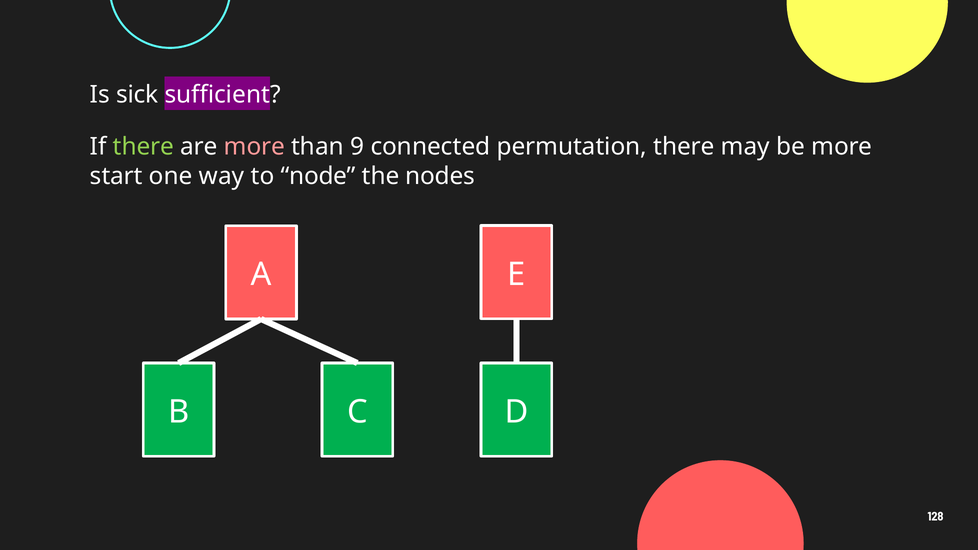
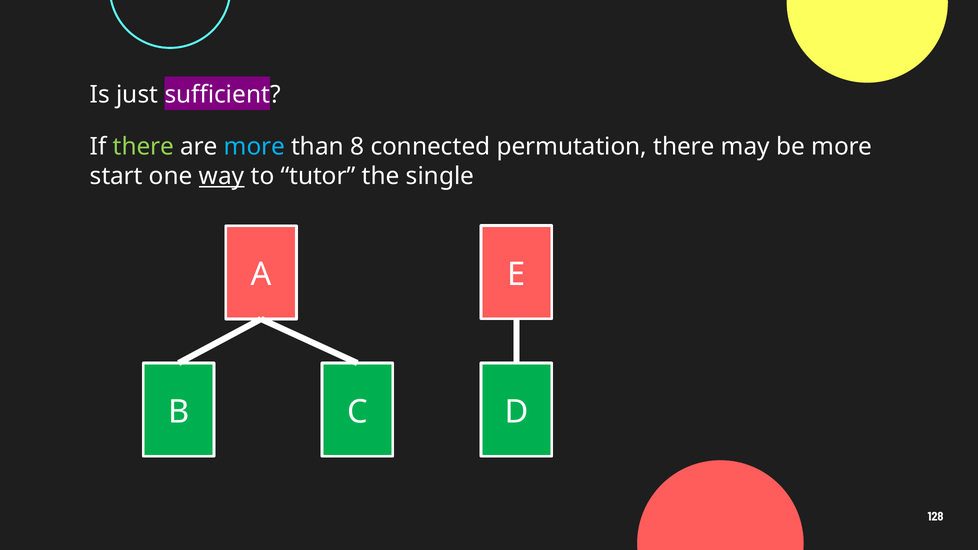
sick: sick -> just
more at (254, 147) colour: pink -> light blue
9: 9 -> 8
way underline: none -> present
node: node -> tutor
nodes: nodes -> single
